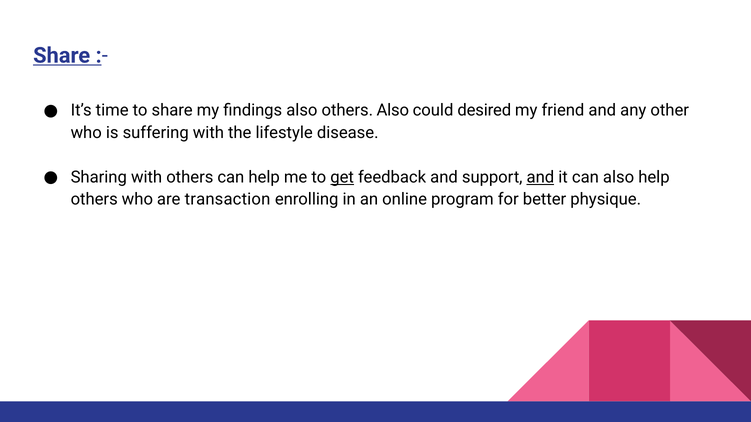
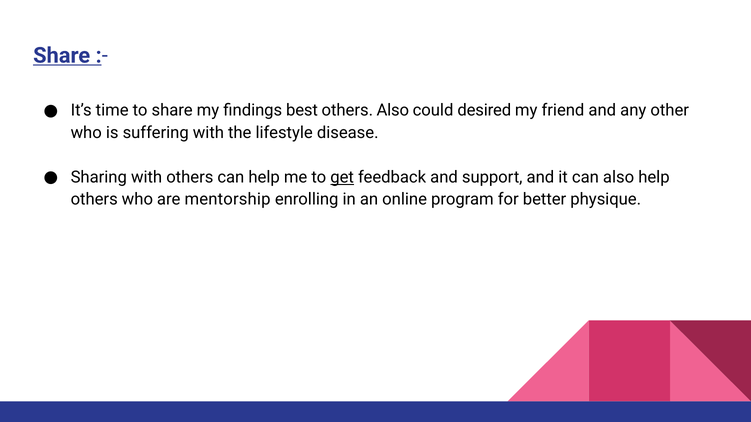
findings also: also -> best
and at (540, 177) underline: present -> none
transaction: transaction -> mentorship
